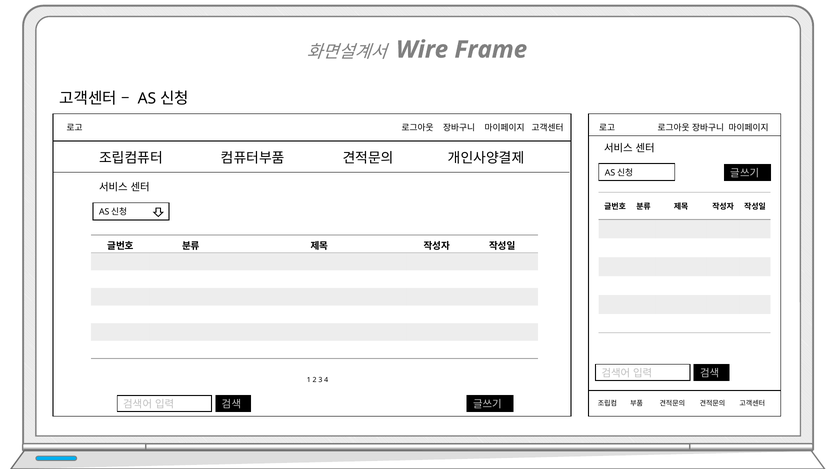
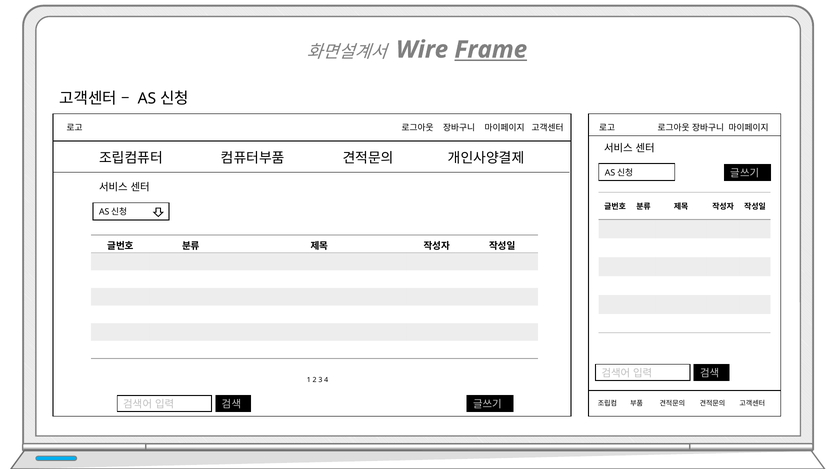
Frame underline: none -> present
